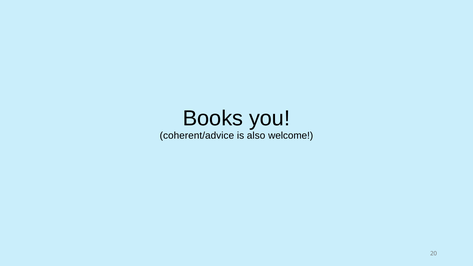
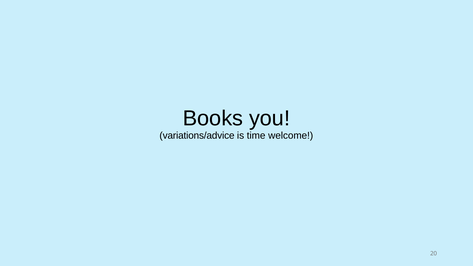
coherent/advice: coherent/advice -> variations/advice
also: also -> time
